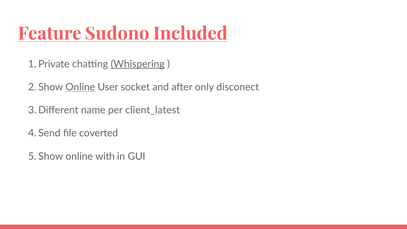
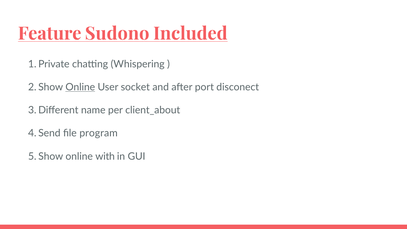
Whispering underline: present -> none
only: only -> port
client_latest: client_latest -> client_about
coverted: coverted -> program
